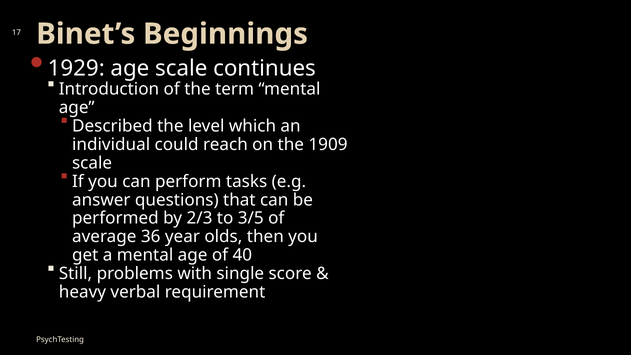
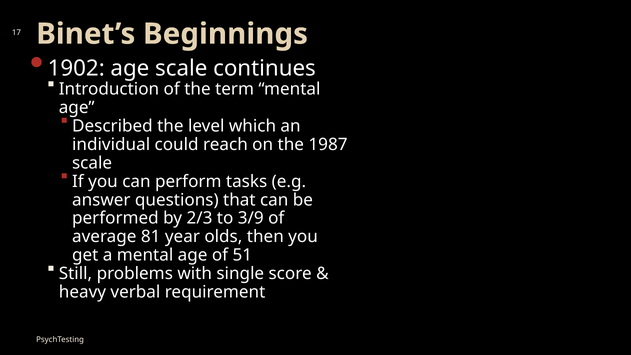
1929: 1929 -> 1902
1909: 1909 -> 1987
3/5: 3/5 -> 3/9
36: 36 -> 81
40: 40 -> 51
